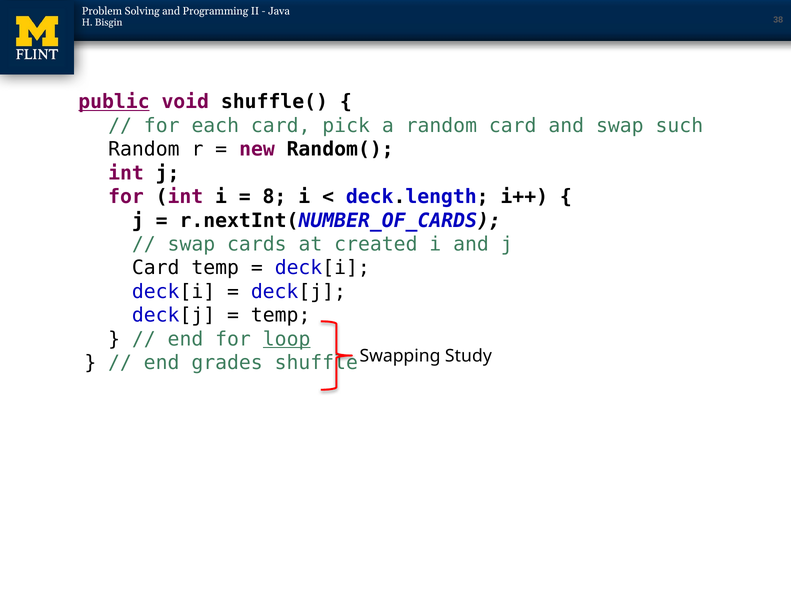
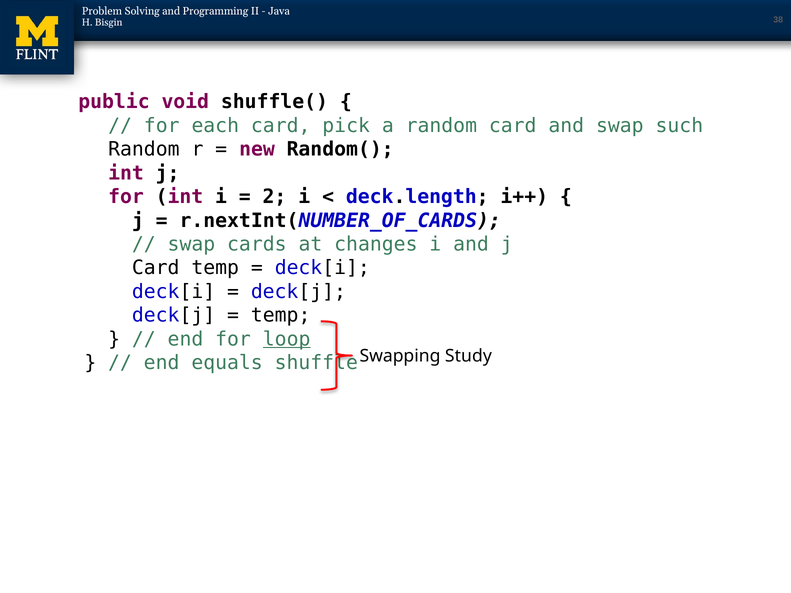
public underline: present -> none
8: 8 -> 2
created: created -> changes
grades: grades -> equals
